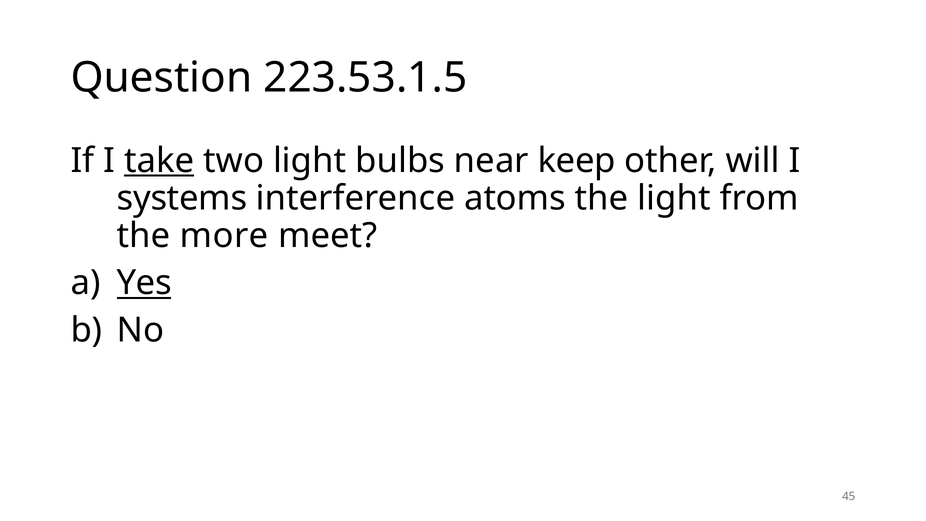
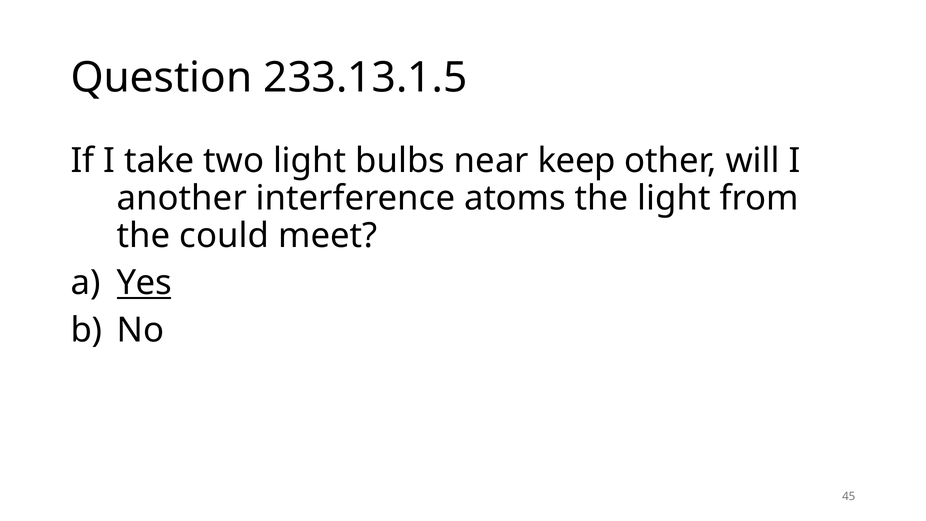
223.53.1.5: 223.53.1.5 -> 233.13.1.5
take underline: present -> none
systems: systems -> another
more: more -> could
